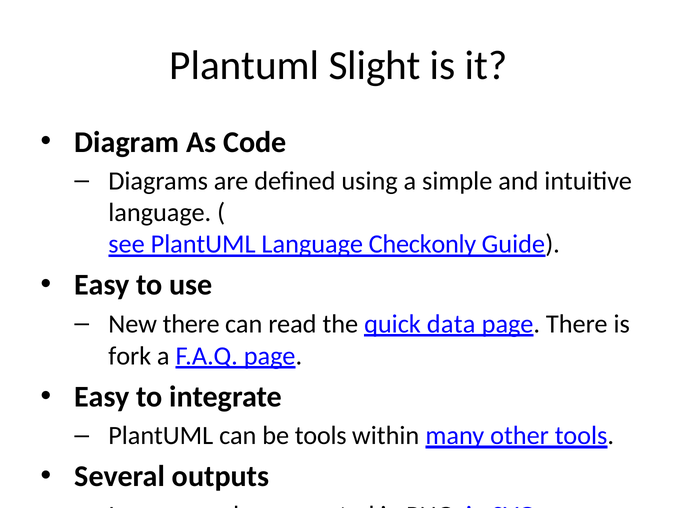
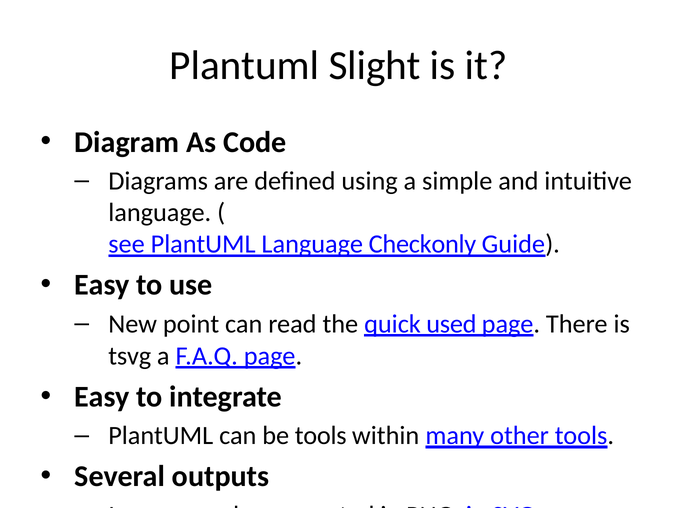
New there: there -> point
data: data -> used
fork: fork -> tsvg
